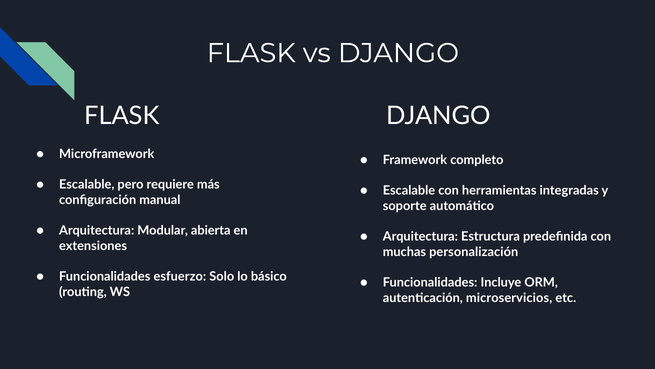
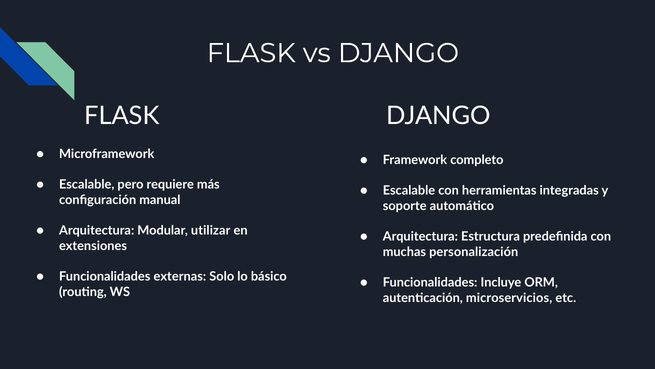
abierta: abierta -> utilizar
esfuerzo: esfuerzo -> externas
